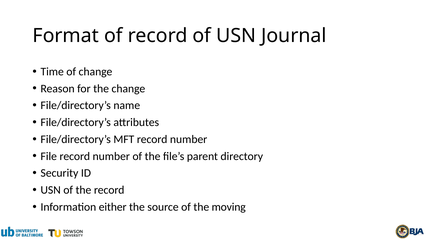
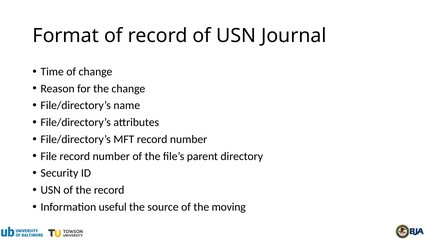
either: either -> useful
